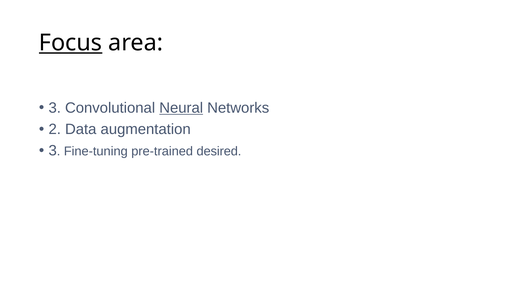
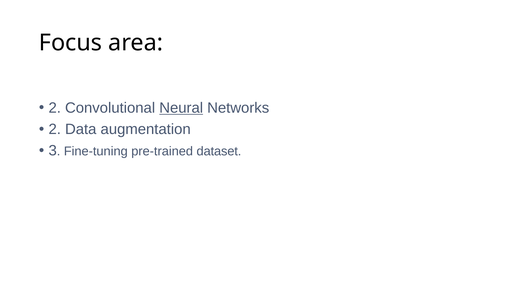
Focus at (71, 43) underline: present -> none
3 at (55, 108): 3 -> 2
desired: desired -> dataset
